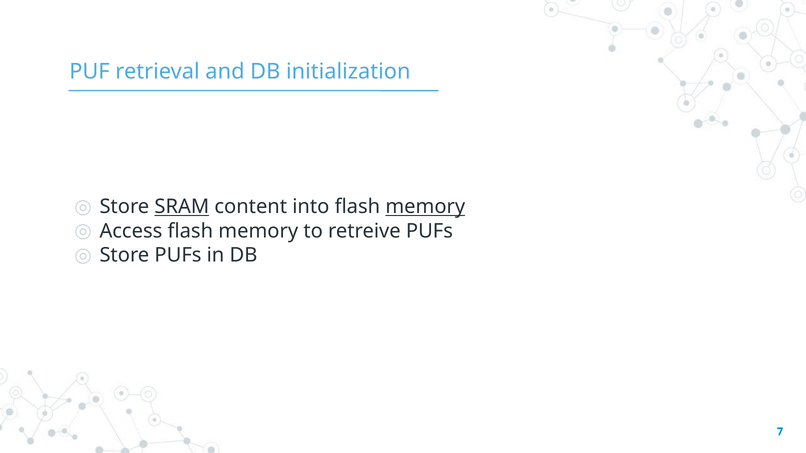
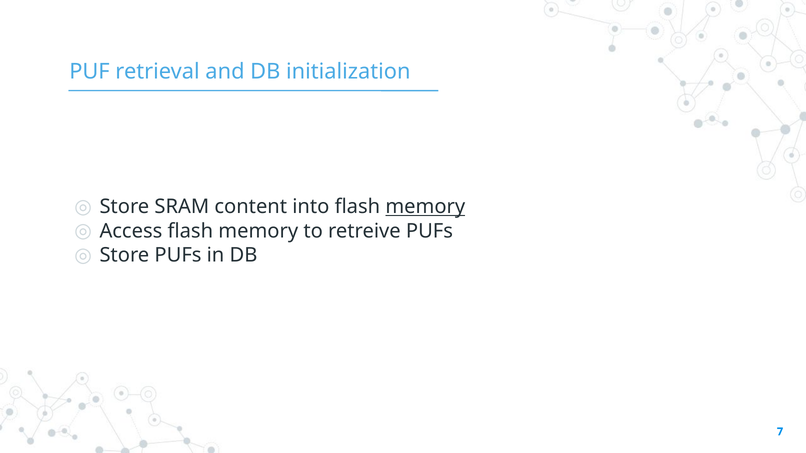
SRAM underline: present -> none
